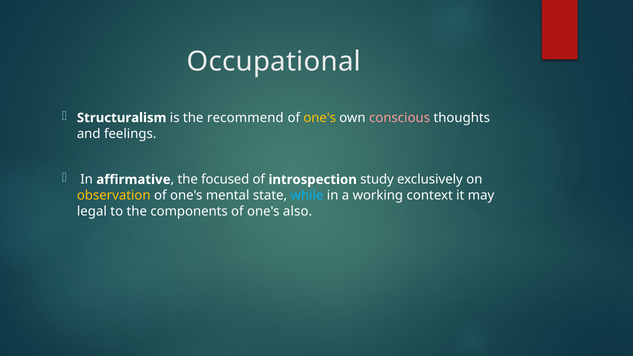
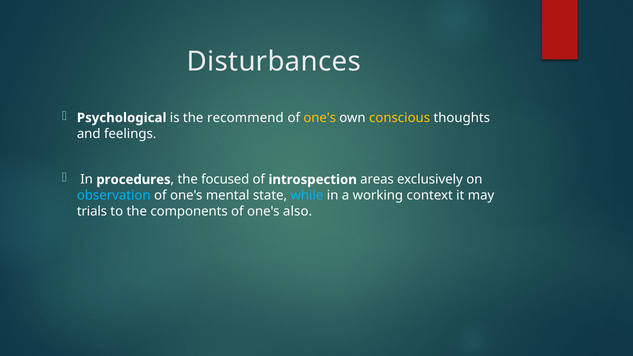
Occupational: Occupational -> Disturbances
Structuralism: Structuralism -> Psychological
conscious colour: pink -> yellow
affirmative: affirmative -> procedures
study: study -> areas
observation colour: yellow -> light blue
legal: legal -> trials
